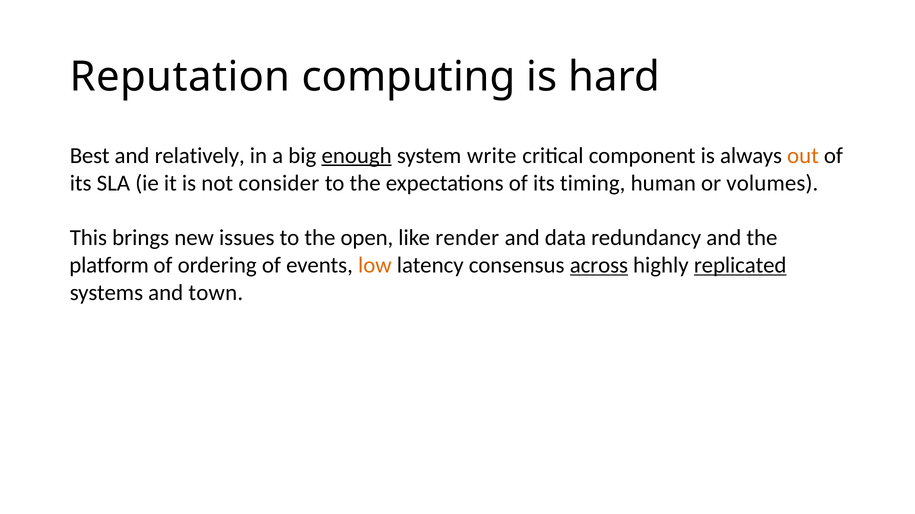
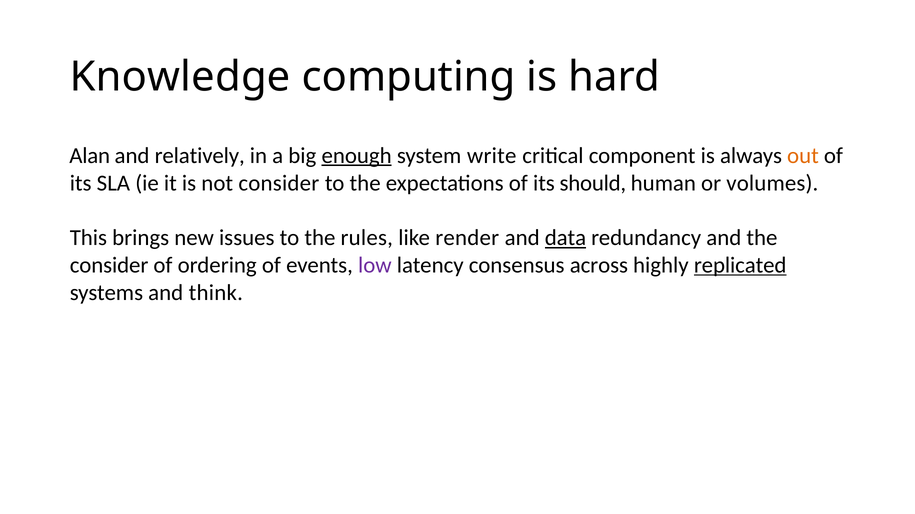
Reputation: Reputation -> Knowledge
Best: Best -> Alan
timing: timing -> should
open: open -> rules
data underline: none -> present
platform at (109, 266): platform -> consider
low colour: orange -> purple
across underline: present -> none
town: town -> think
